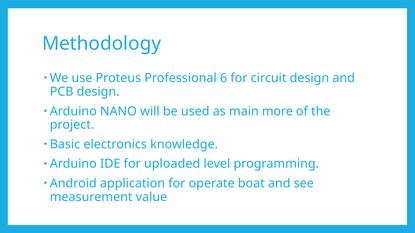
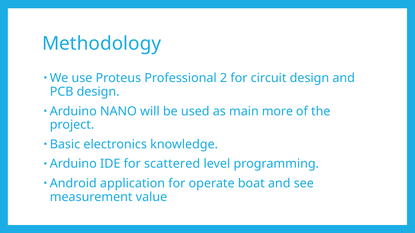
6: 6 -> 2
uploaded: uploaded -> scattered
